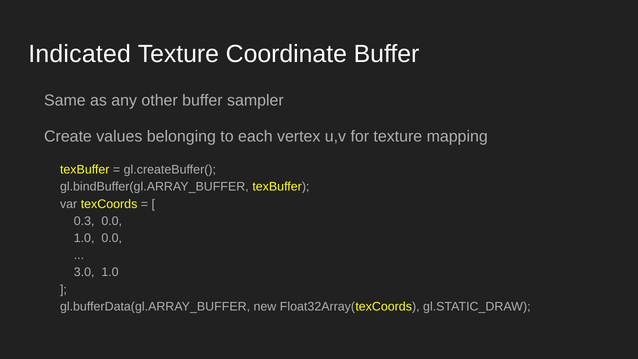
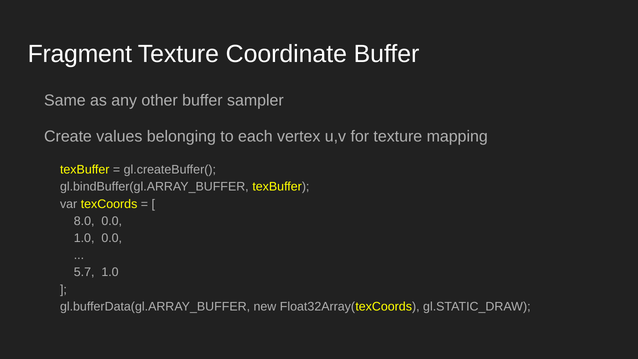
Indicated: Indicated -> Fragment
0.3: 0.3 -> 8.0
3.0: 3.0 -> 5.7
